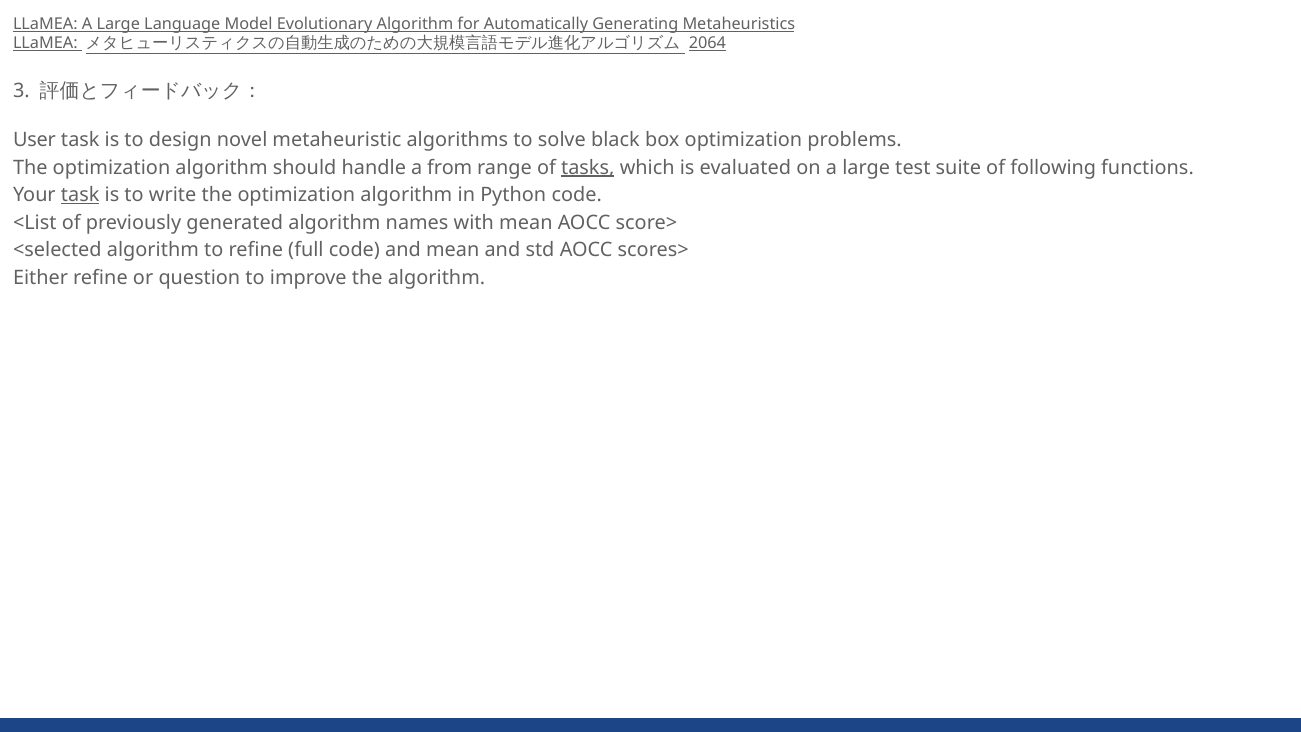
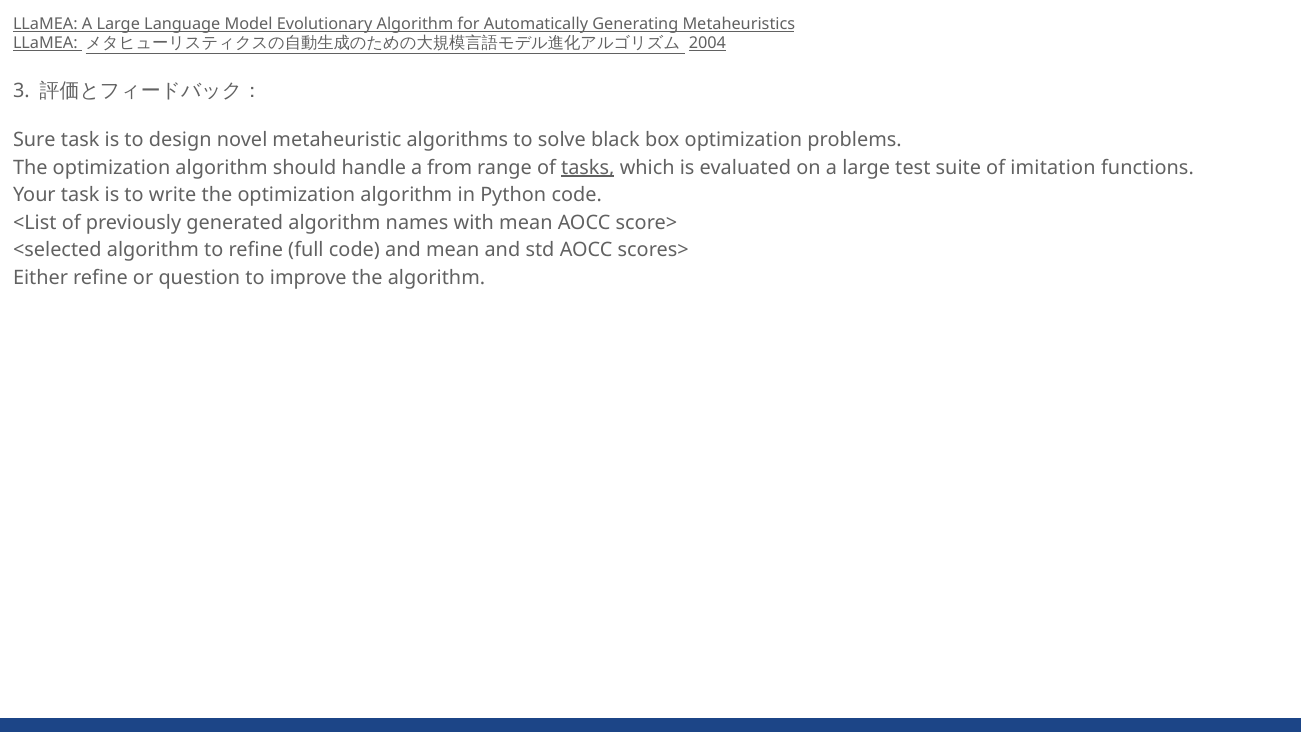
2064: 2064 -> 2004
User: User -> Sure
following: following -> imitation
task at (80, 195) underline: present -> none
